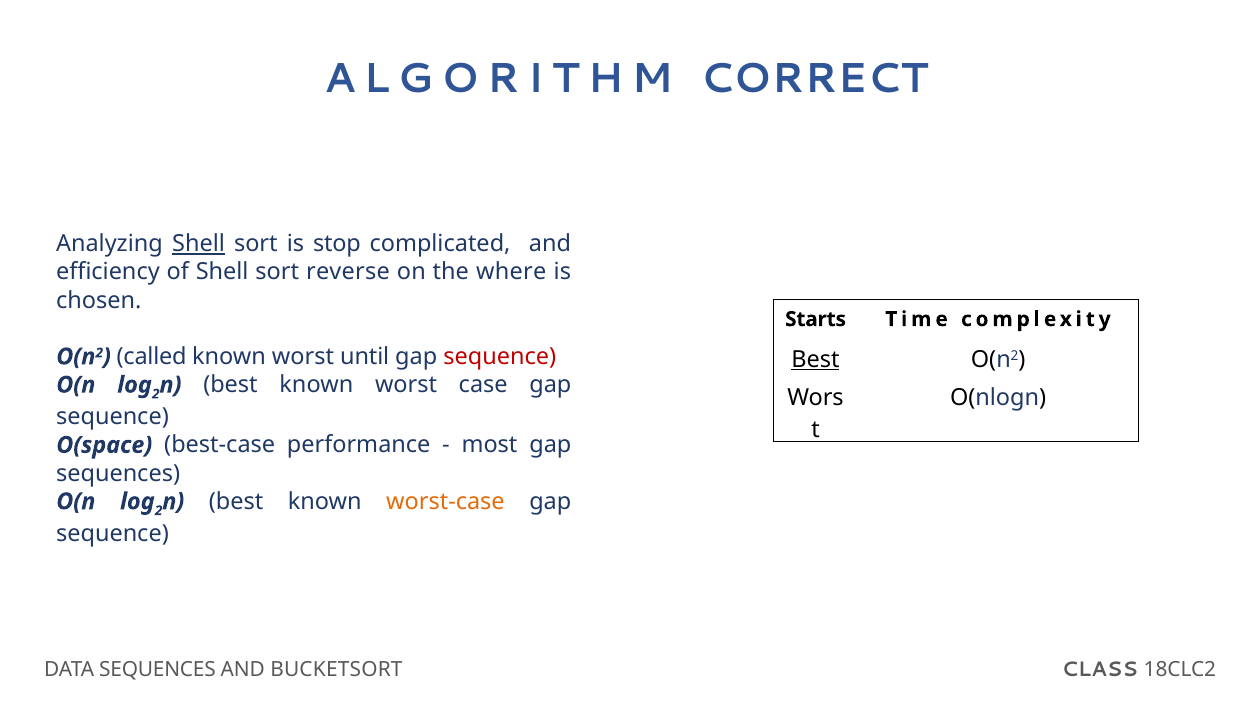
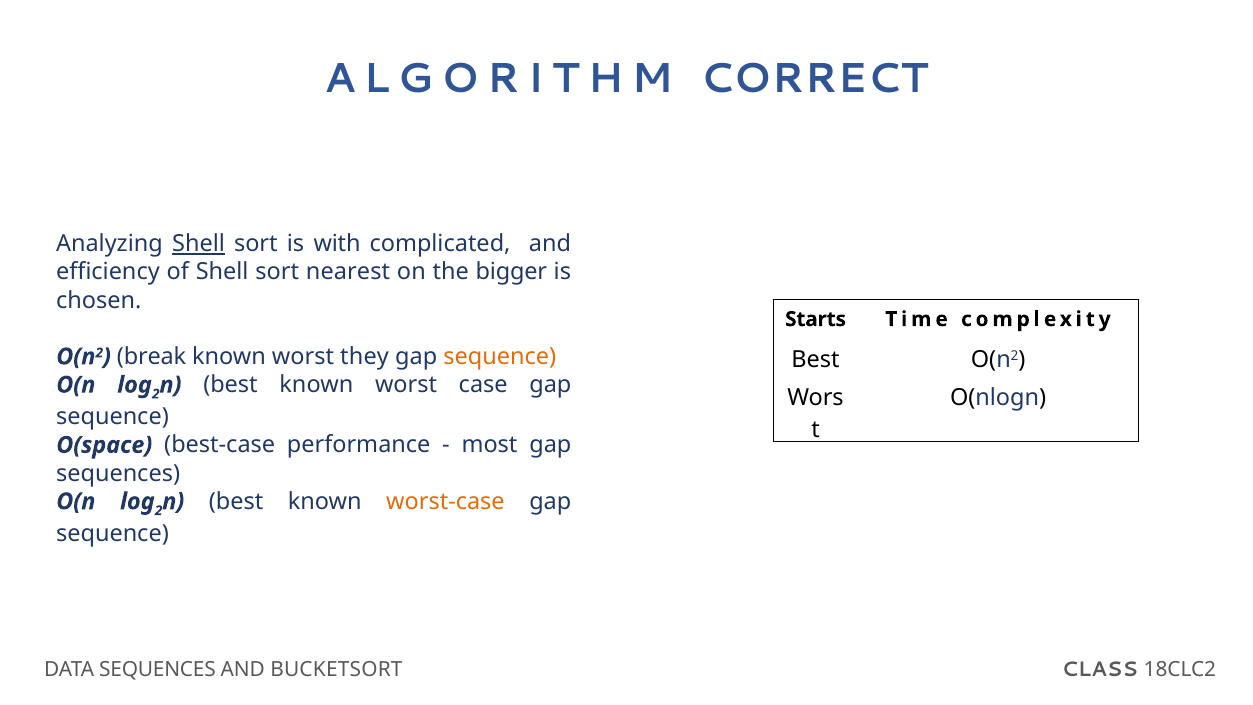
stop: stop -> with
reverse: reverse -> nearest
where: where -> bigger
called: called -> break
until: until -> they
sequence at (500, 357) colour: red -> orange
Best at (815, 359) underline: present -> none
